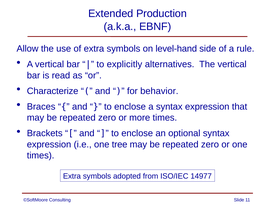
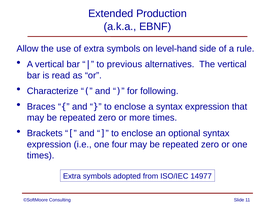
explicitly: explicitly -> previous
behavior: behavior -> following
tree: tree -> four
